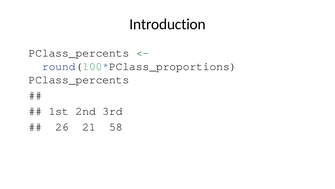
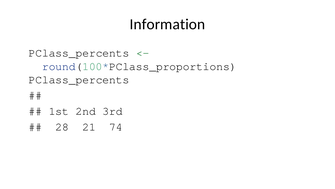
Introduction: Introduction -> Information
26: 26 -> 28
58: 58 -> 74
